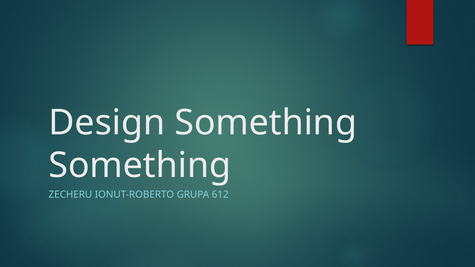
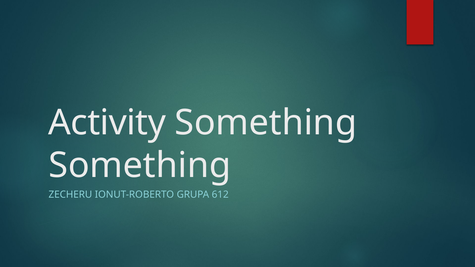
Design: Design -> Activity
